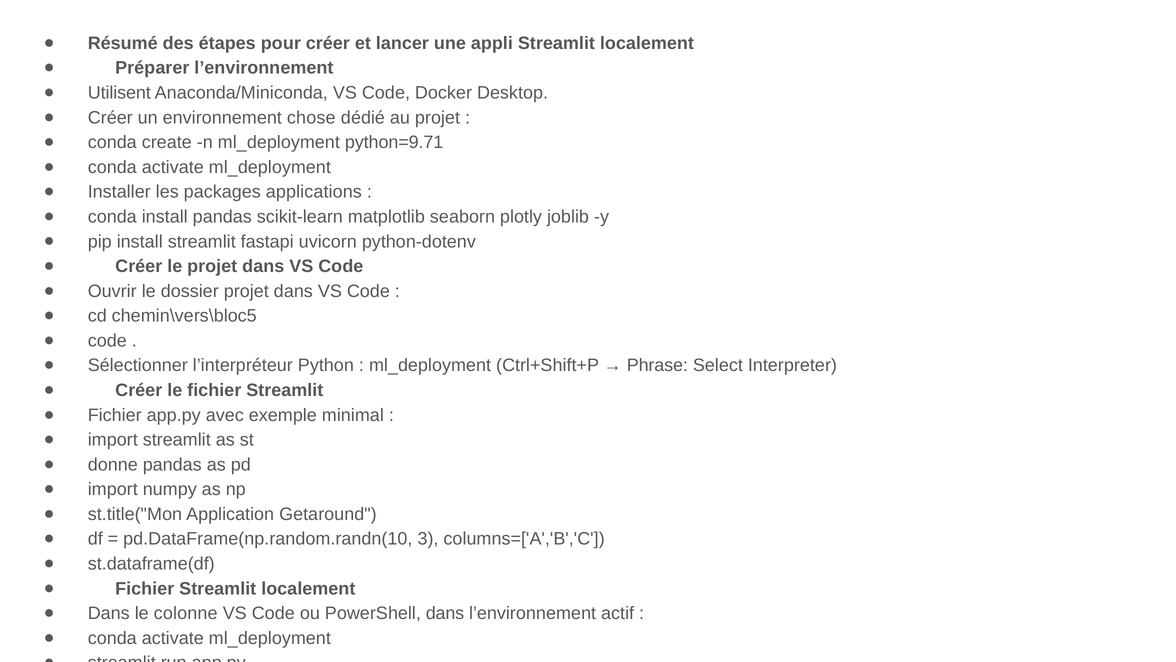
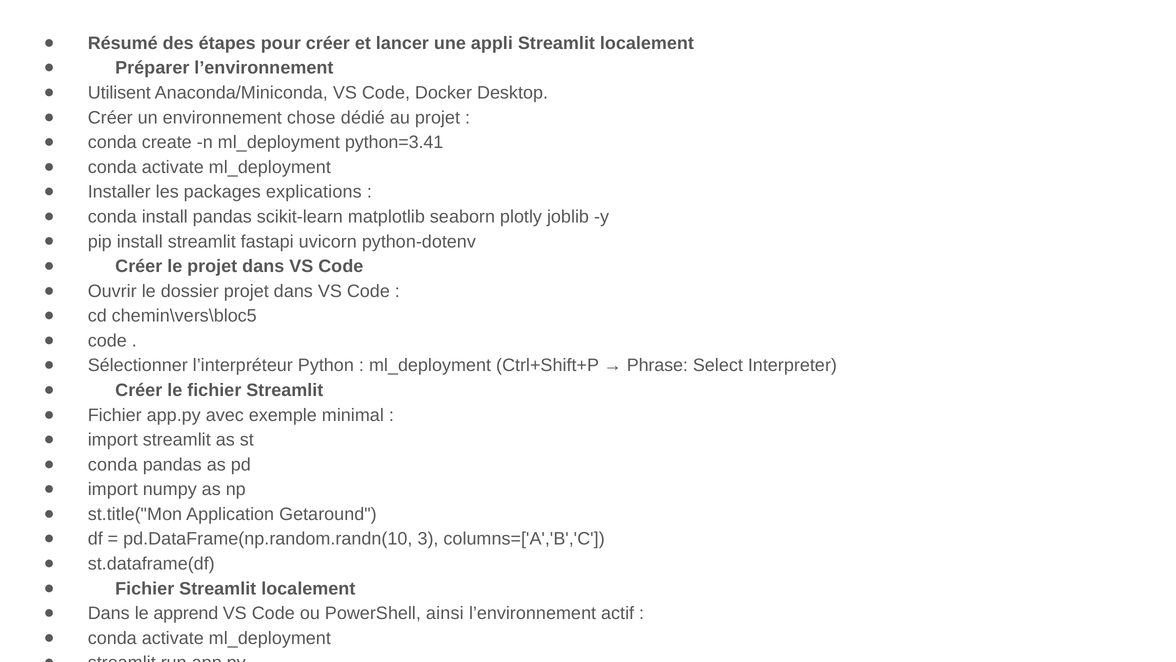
python=9.71: python=9.71 -> python=3.41
applications: applications -> explications
donne at (113, 464): donne -> conda
colonne: colonne -> apprend
PowerShell dans: dans -> ainsi
